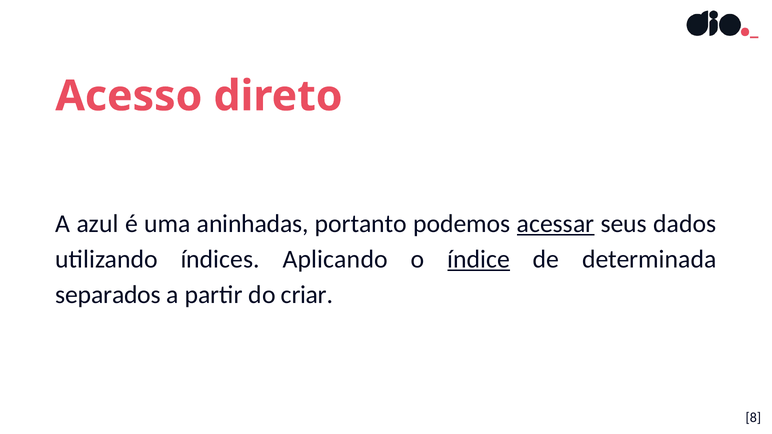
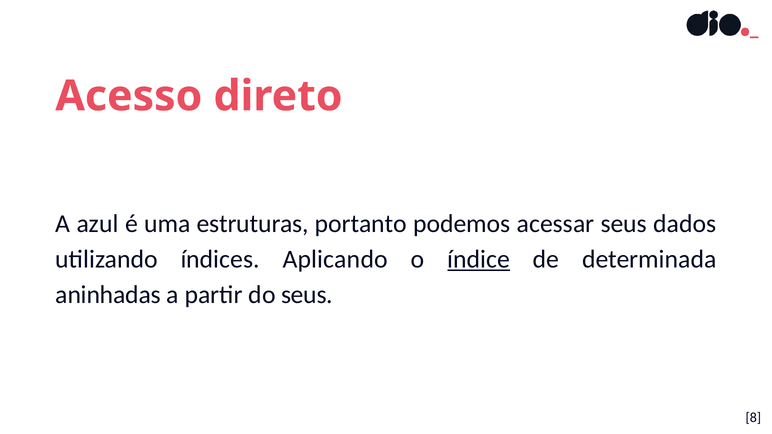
aninhadas: aninhadas -> estruturas
acessar underline: present -> none
separados: separados -> aninhadas
do criar: criar -> seus
